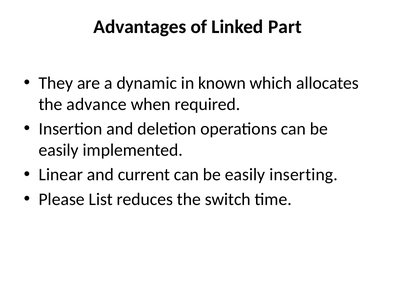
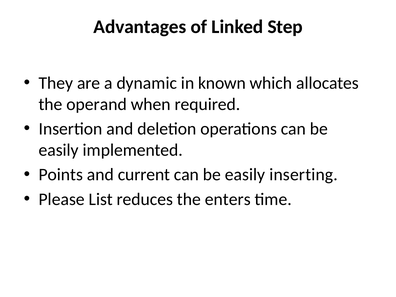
Part: Part -> Step
advance: advance -> operand
Linear: Linear -> Points
switch: switch -> enters
